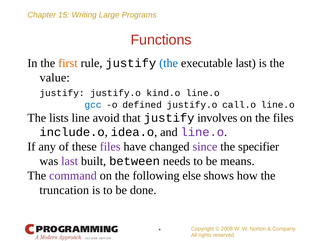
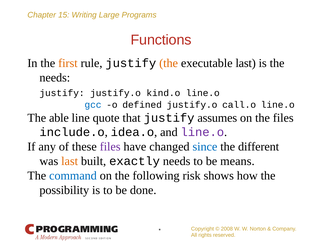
the at (169, 63) colour: blue -> orange
value at (55, 78): value -> needs
lists: lists -> able
avoid: avoid -> quote
involves: involves -> assumes
since colour: purple -> blue
specifier: specifier -> different
last at (70, 162) colour: purple -> orange
between: between -> exactly
command colour: purple -> blue
else: else -> risk
truncation: truncation -> possibility
